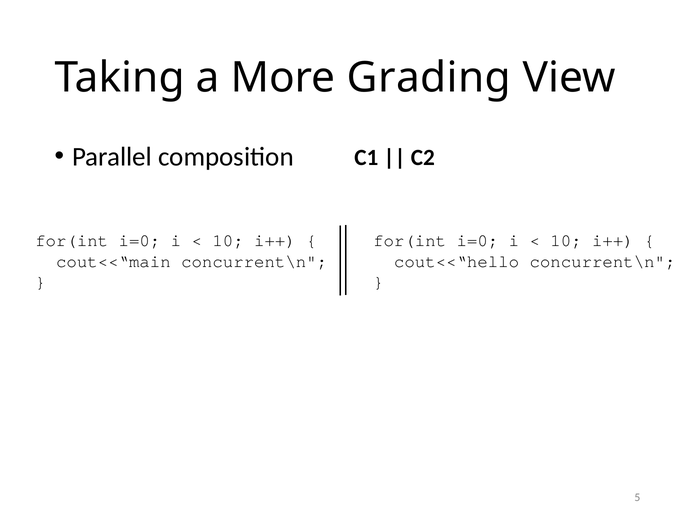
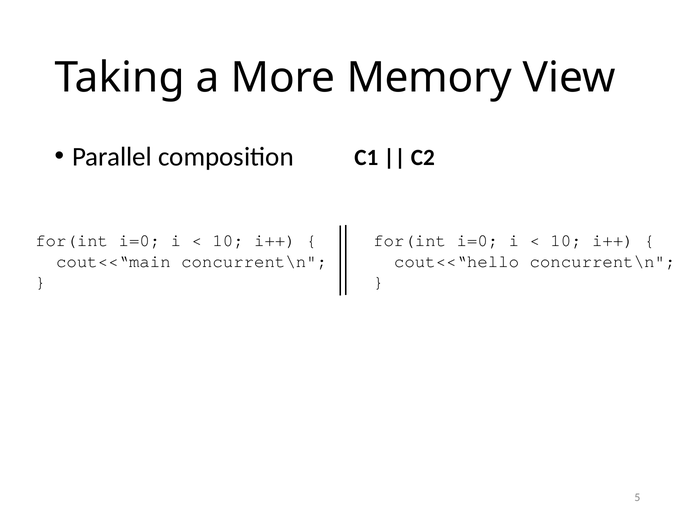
Grading: Grading -> Memory
